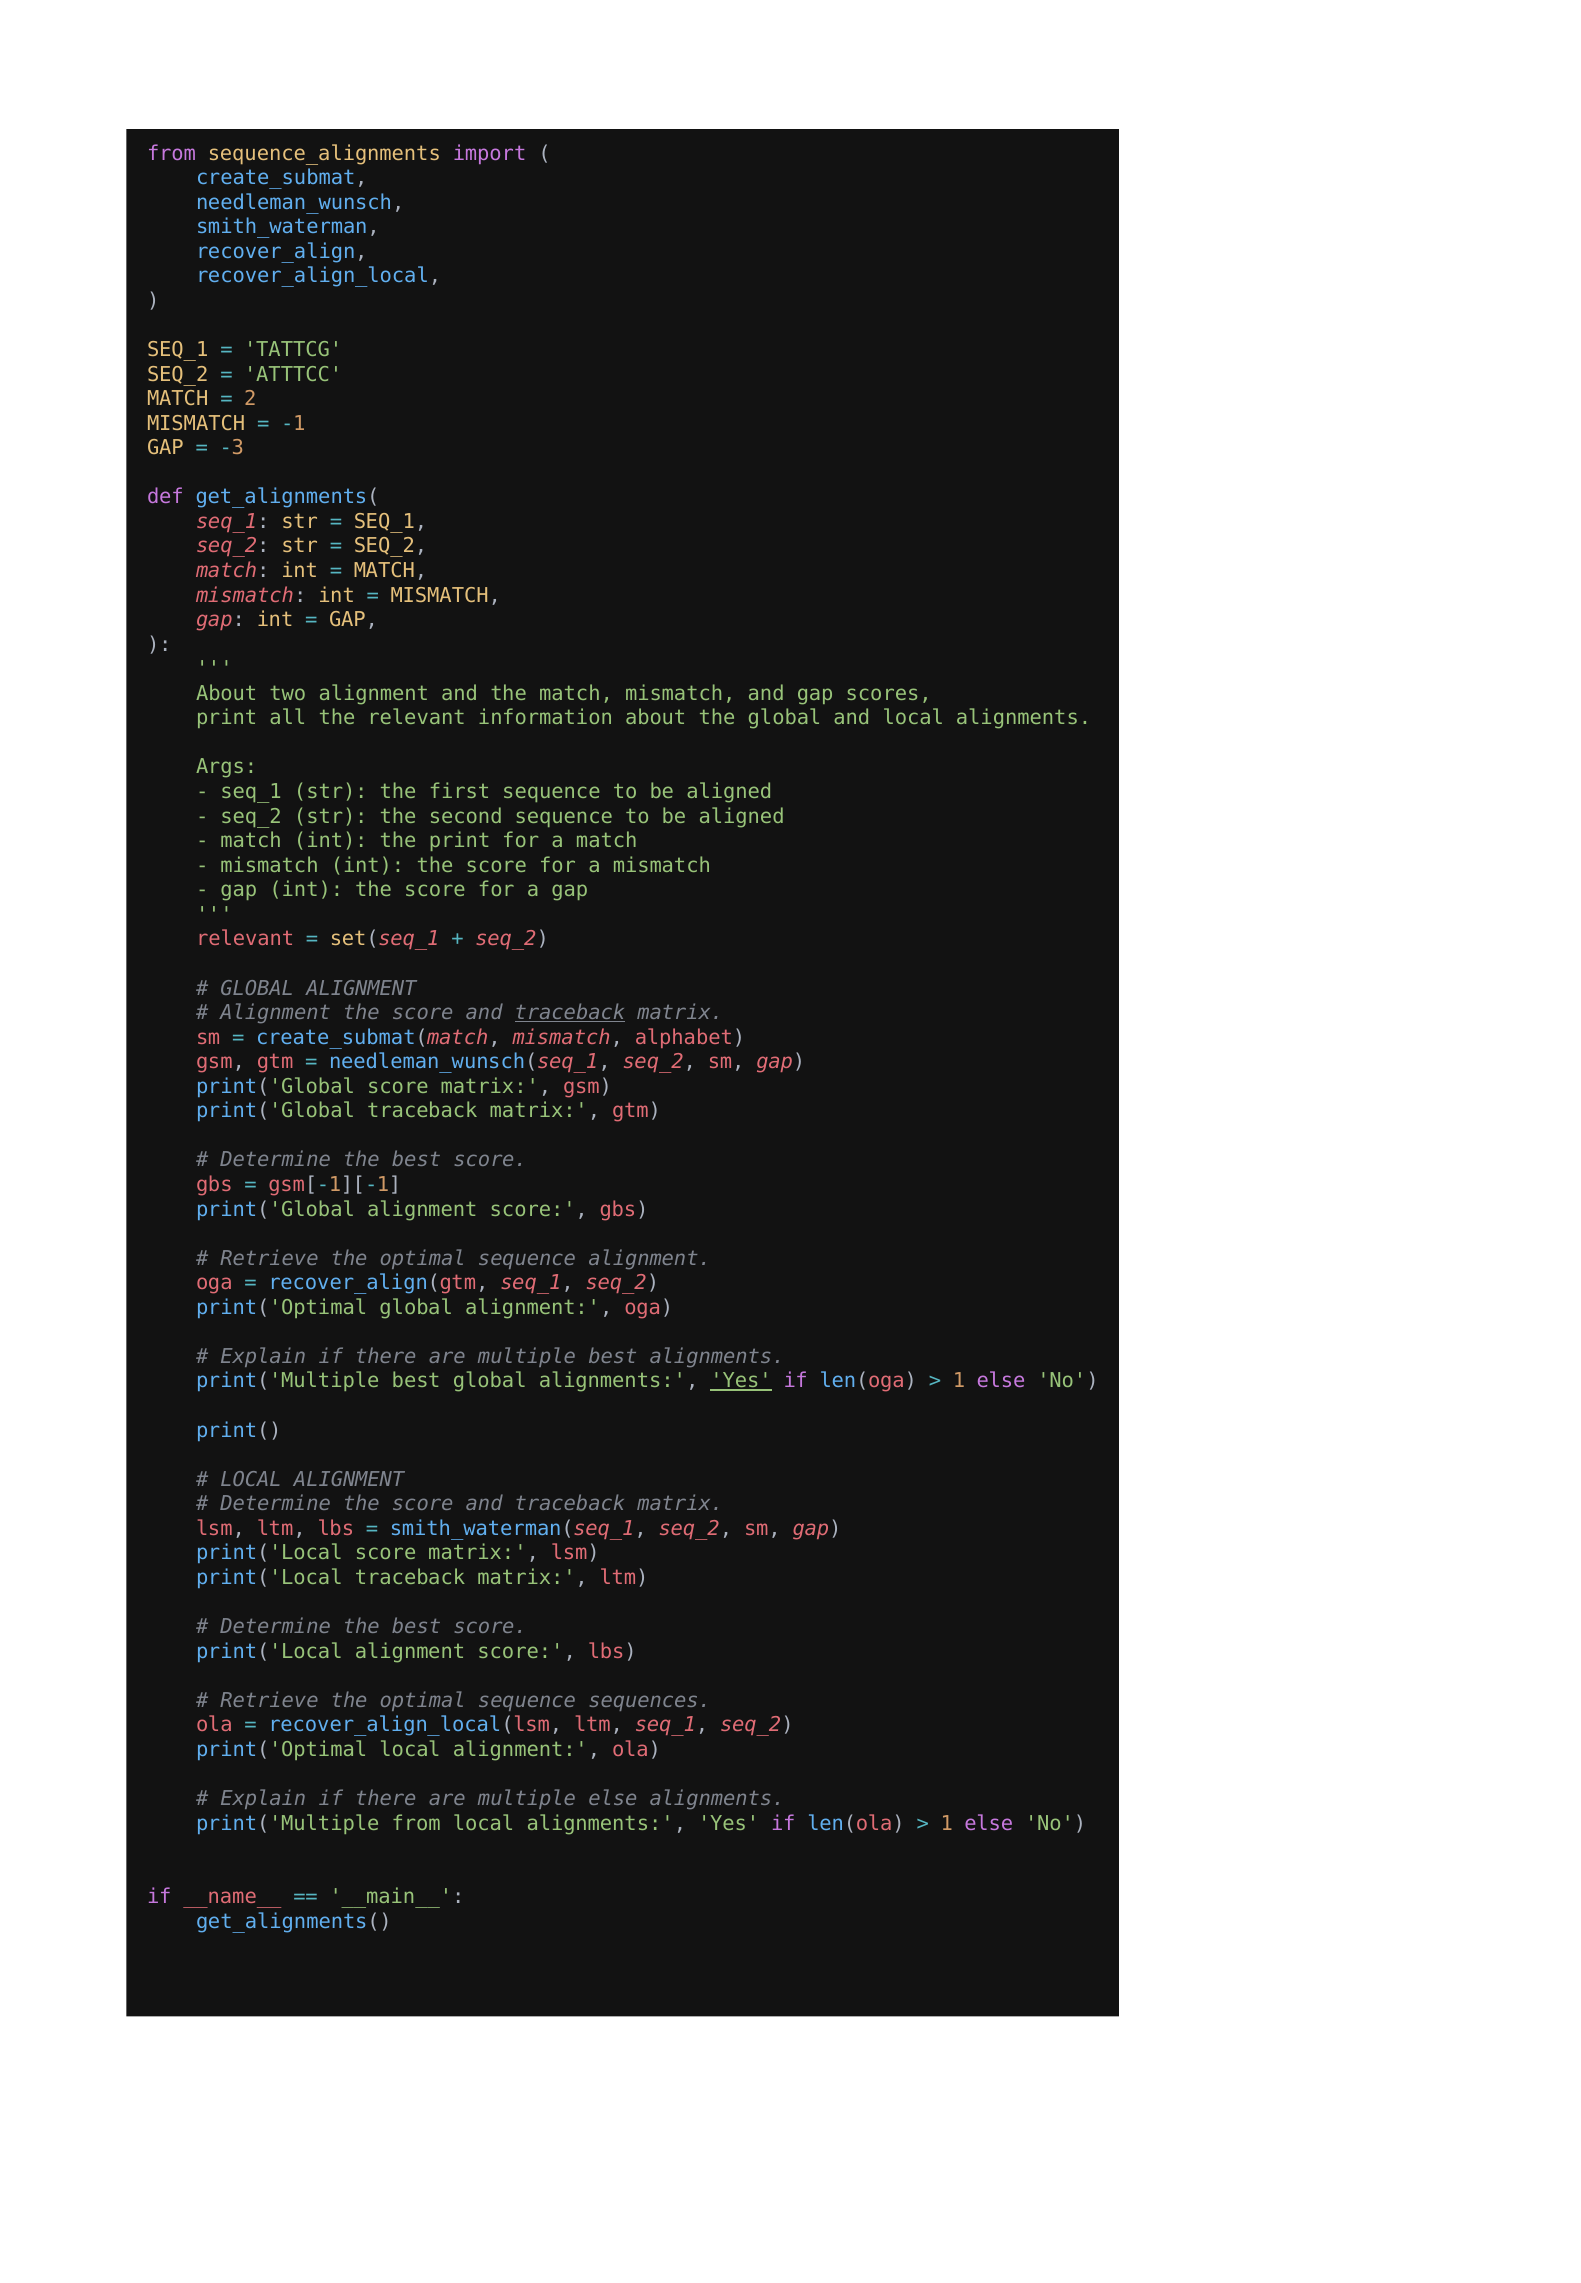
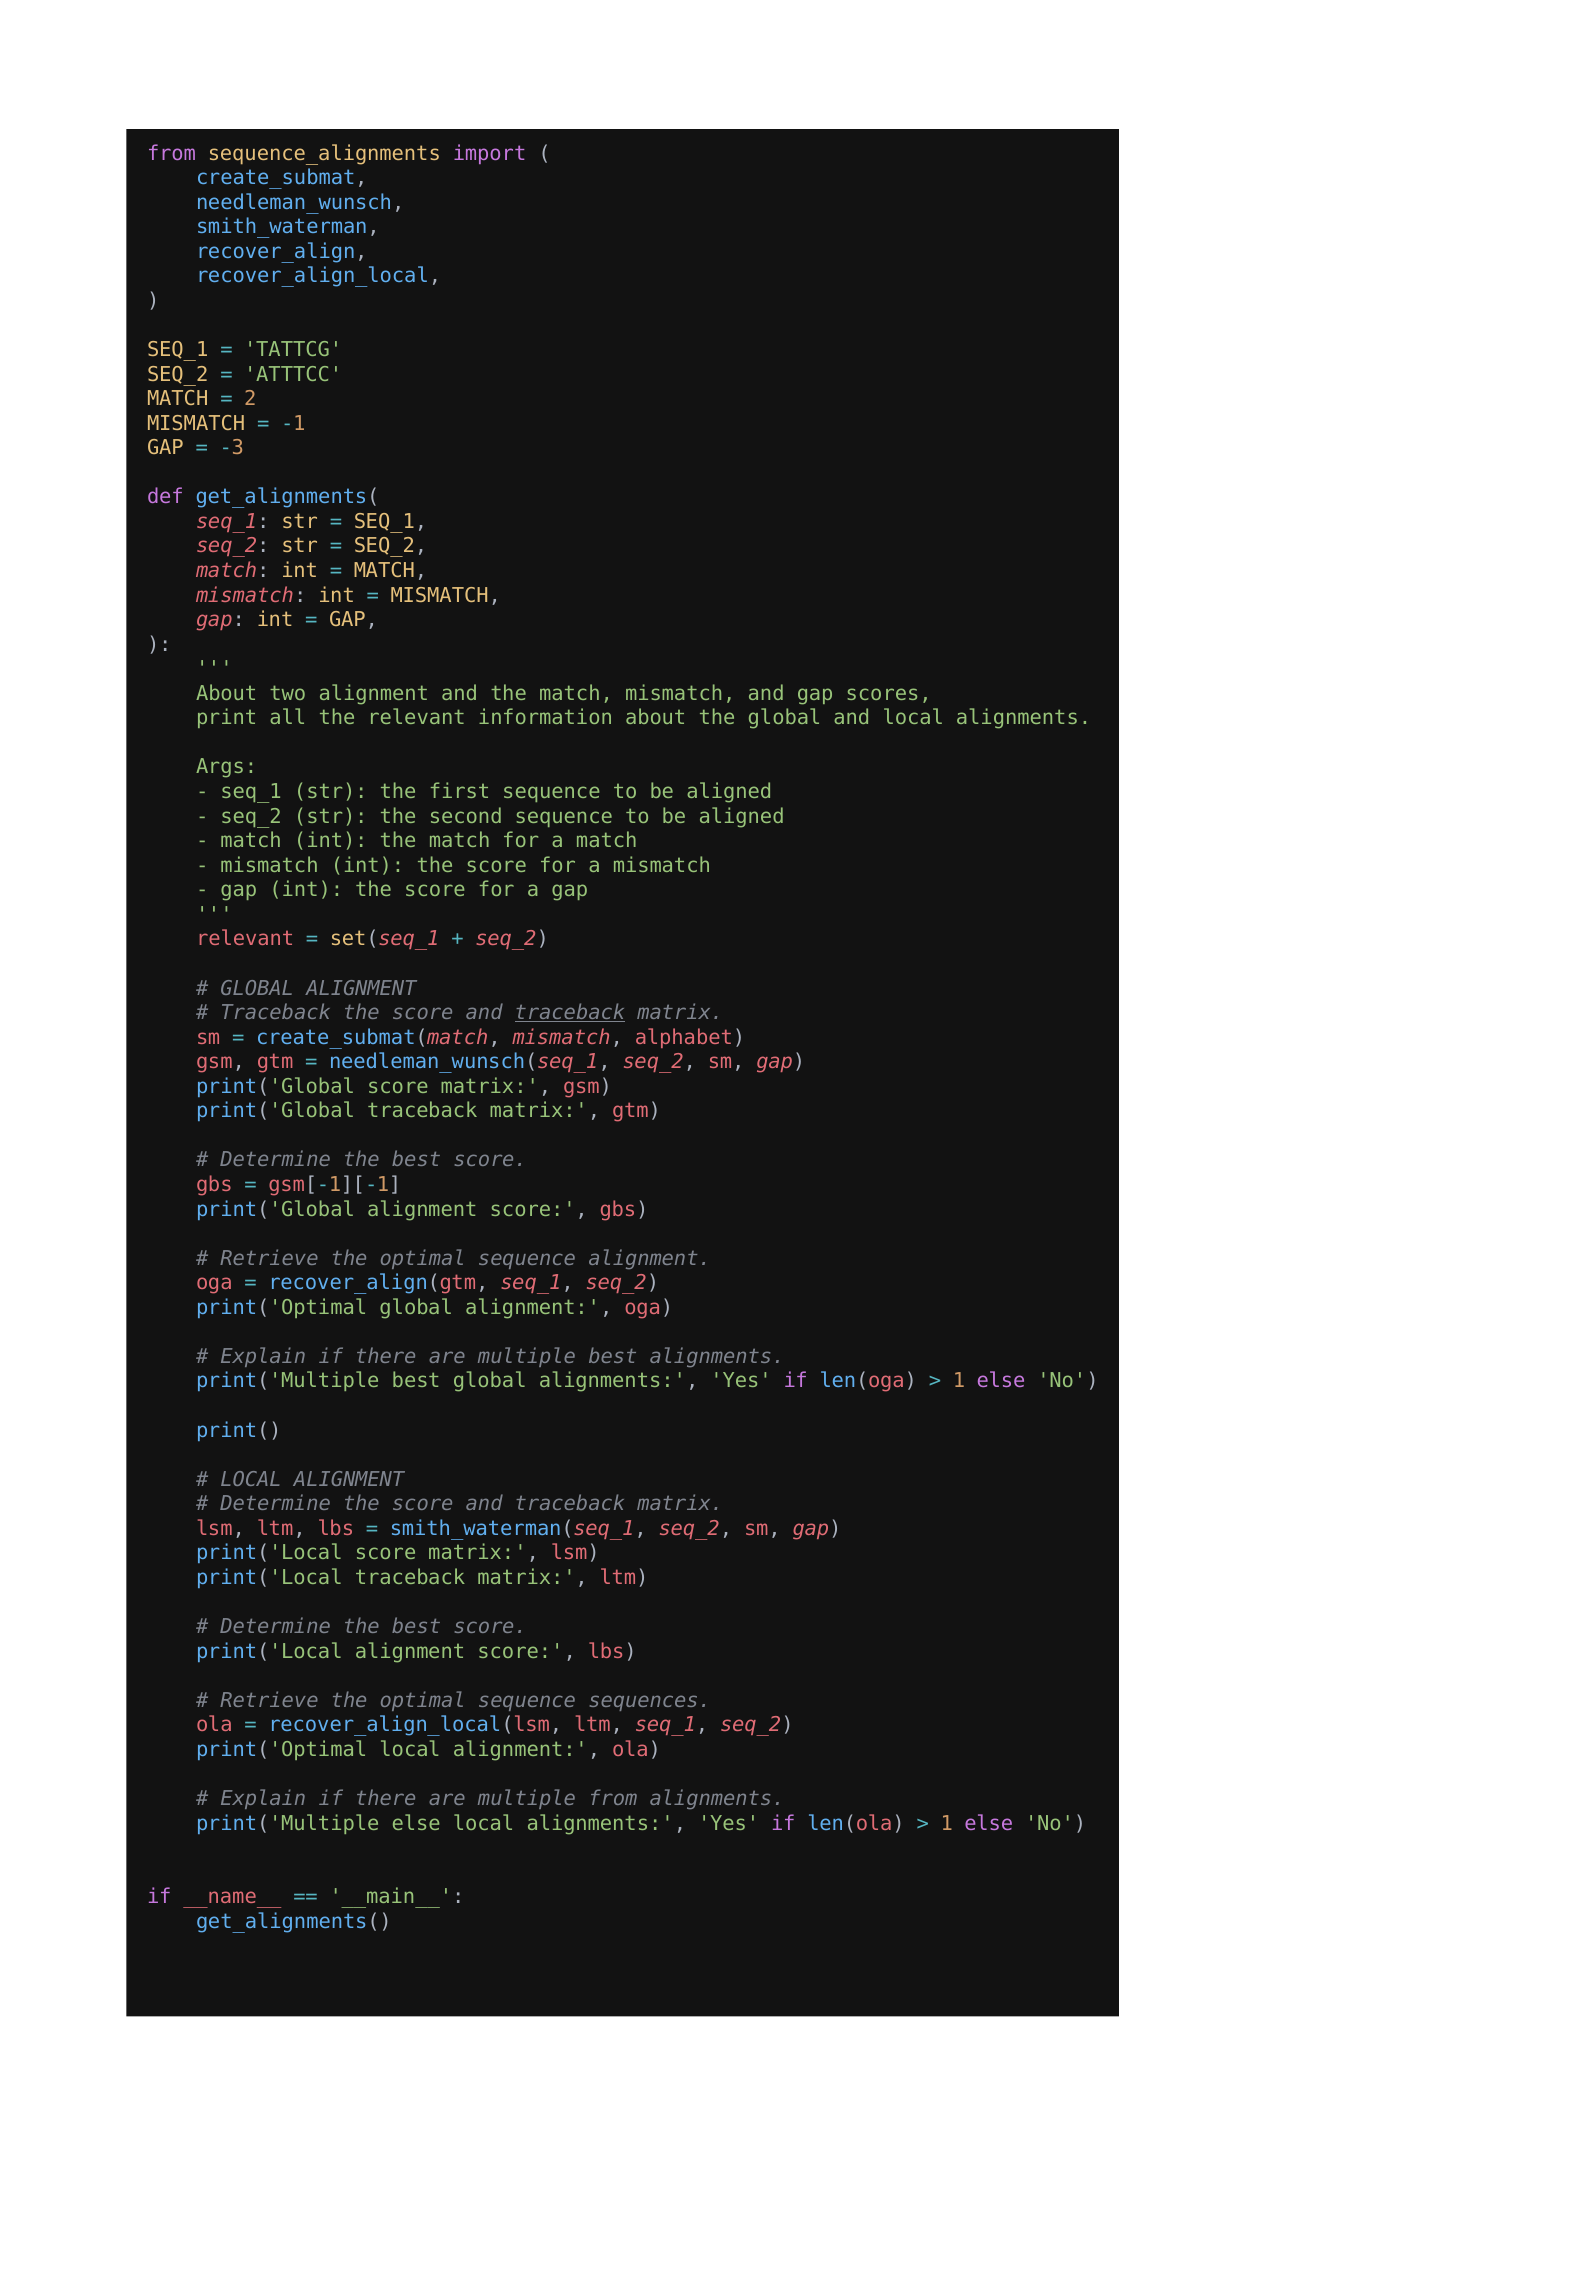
int the print: print -> match
Alignment at (276, 1013): Alignment -> Traceback
Yes at (741, 1382) underline: present -> none
multiple else: else -> from
print('Multiple from: from -> else
